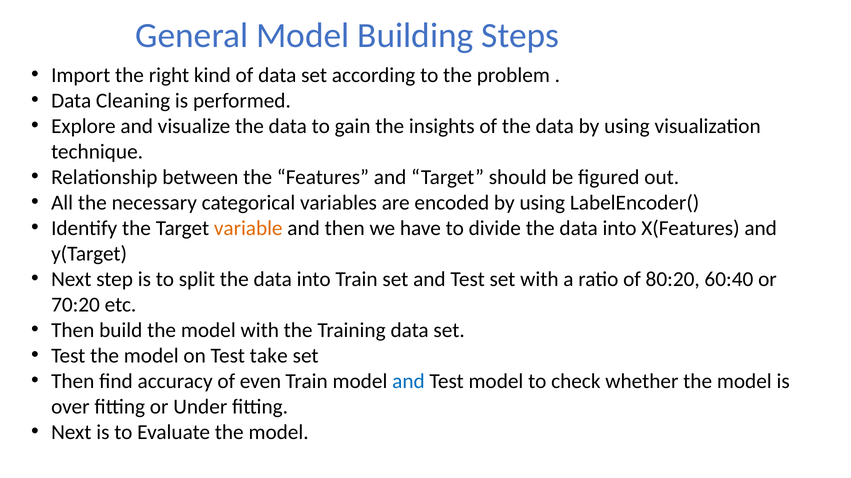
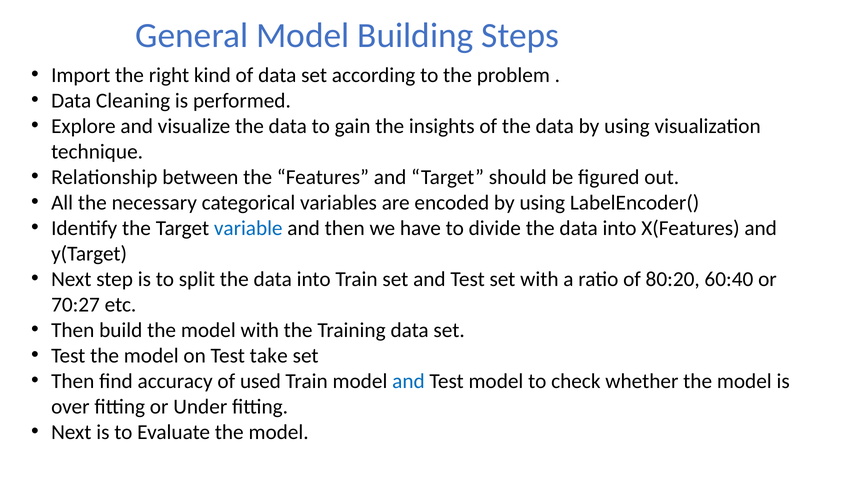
variable colour: orange -> blue
70:20: 70:20 -> 70:27
even: even -> used
